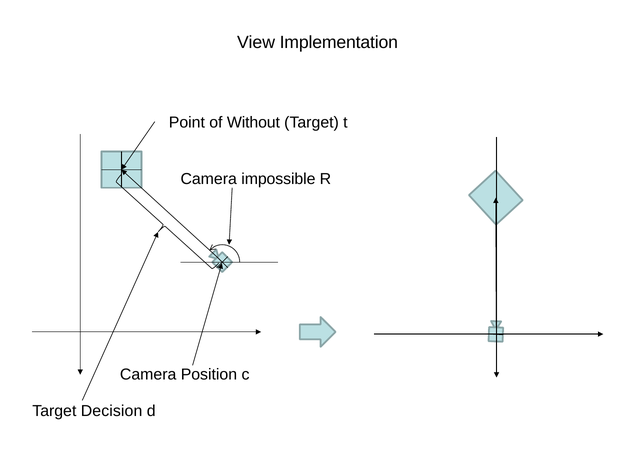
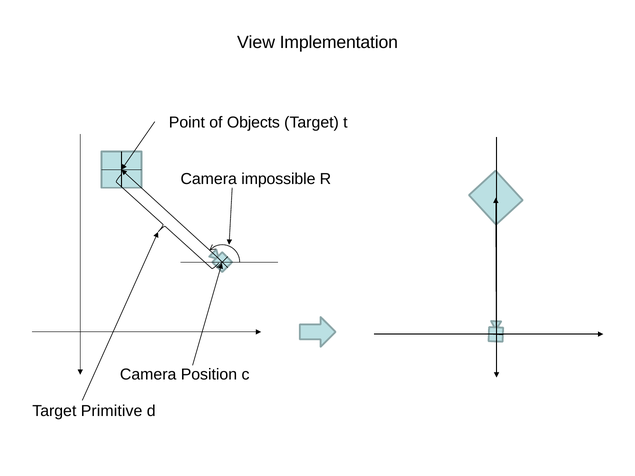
Without: Without -> Objects
Decision: Decision -> Primitive
